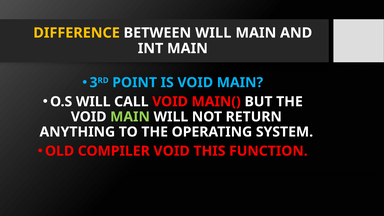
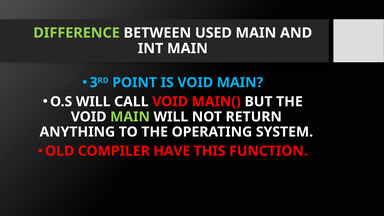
DIFFERENCE colour: yellow -> light green
BETWEEN WILL: WILL -> USED
COMPILER VOID: VOID -> HAVE
